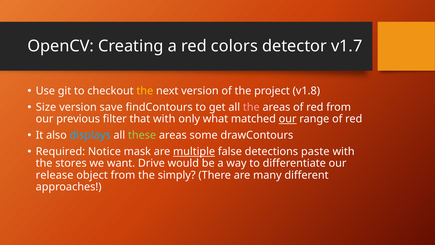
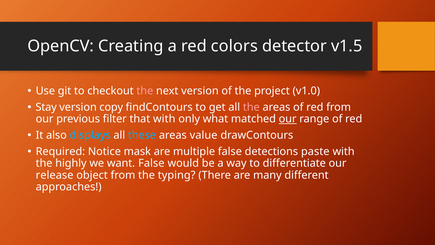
v1.7: v1.7 -> v1.5
the at (145, 91) colour: yellow -> pink
v1.8: v1.8 -> v1.0
Size: Size -> Stay
save: save -> copy
these colour: light green -> light blue
some: some -> value
multiple underline: present -> none
stores: stores -> highly
want Drive: Drive -> False
simply: simply -> typing
